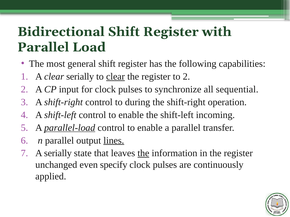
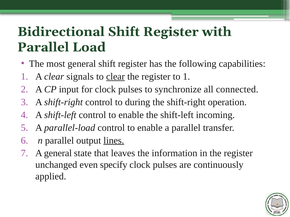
clear serially: serially -> signals
to 2: 2 -> 1
sequential: sequential -> connected
parallel-load underline: present -> none
A serially: serially -> general
the at (143, 154) underline: present -> none
